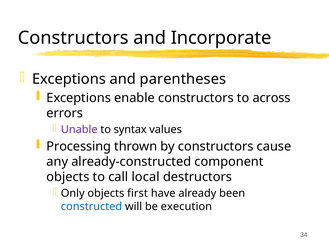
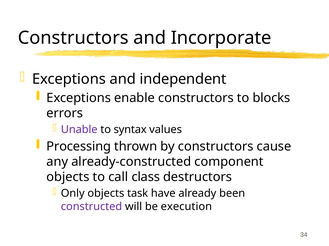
parentheses: parentheses -> independent
across: across -> blocks
local: local -> class
first: first -> task
constructed colour: blue -> purple
